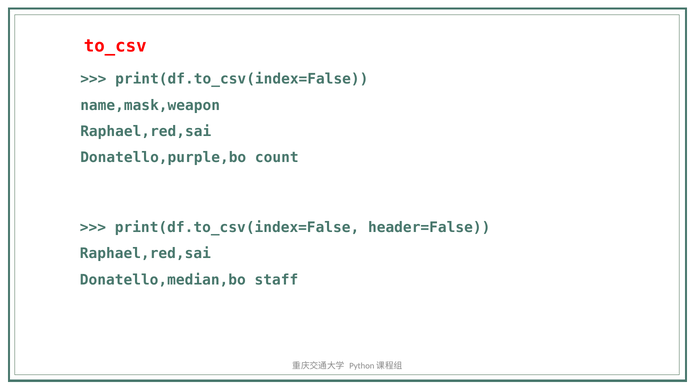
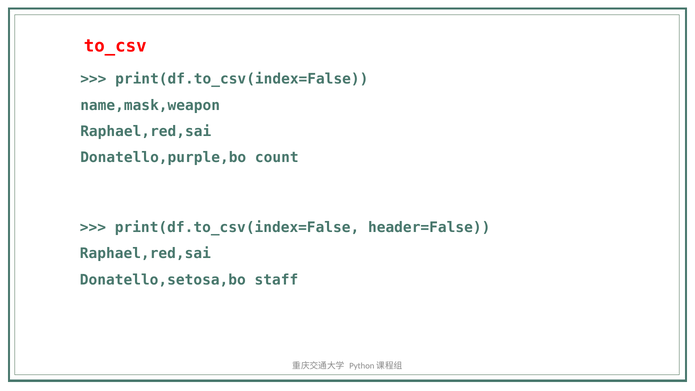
Donatello,median,bo: Donatello,median,bo -> Donatello,setosa,bo
